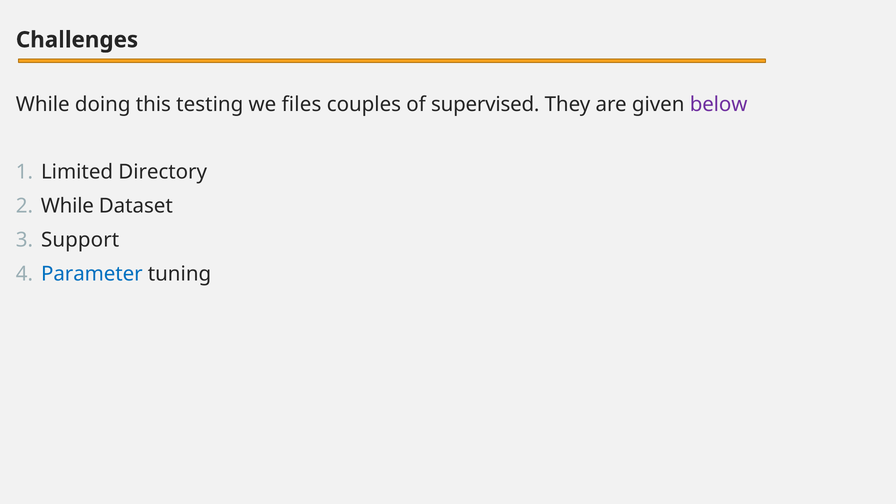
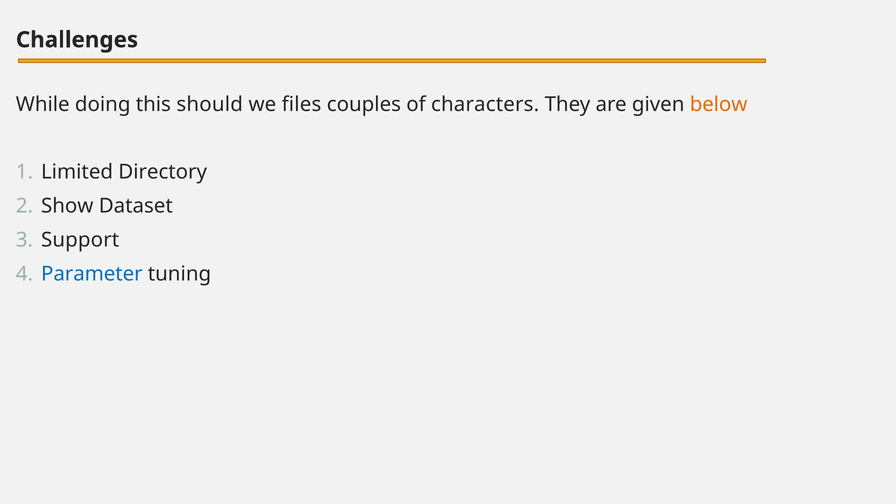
testing: testing -> should
supervised: supervised -> characters
below colour: purple -> orange
While at (67, 206): While -> Show
